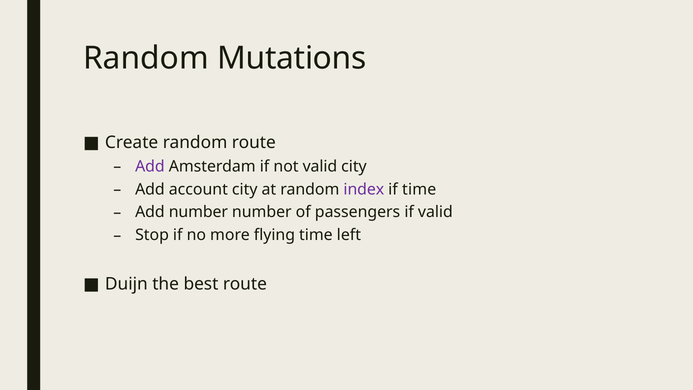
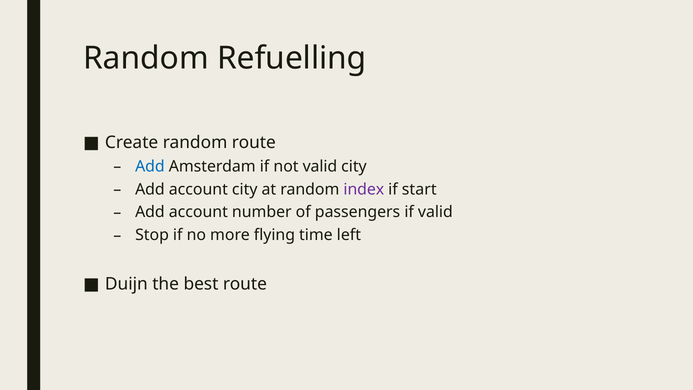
Mutations: Mutations -> Refuelling
Add at (150, 166) colour: purple -> blue
if time: time -> start
number at (198, 212): number -> account
